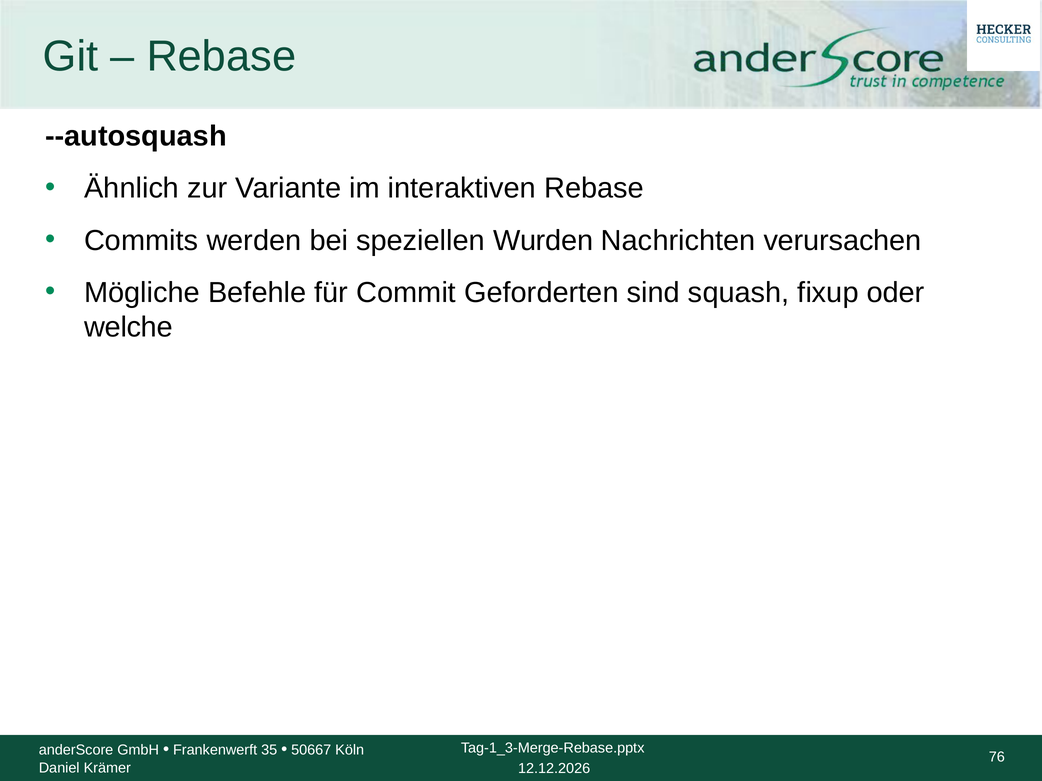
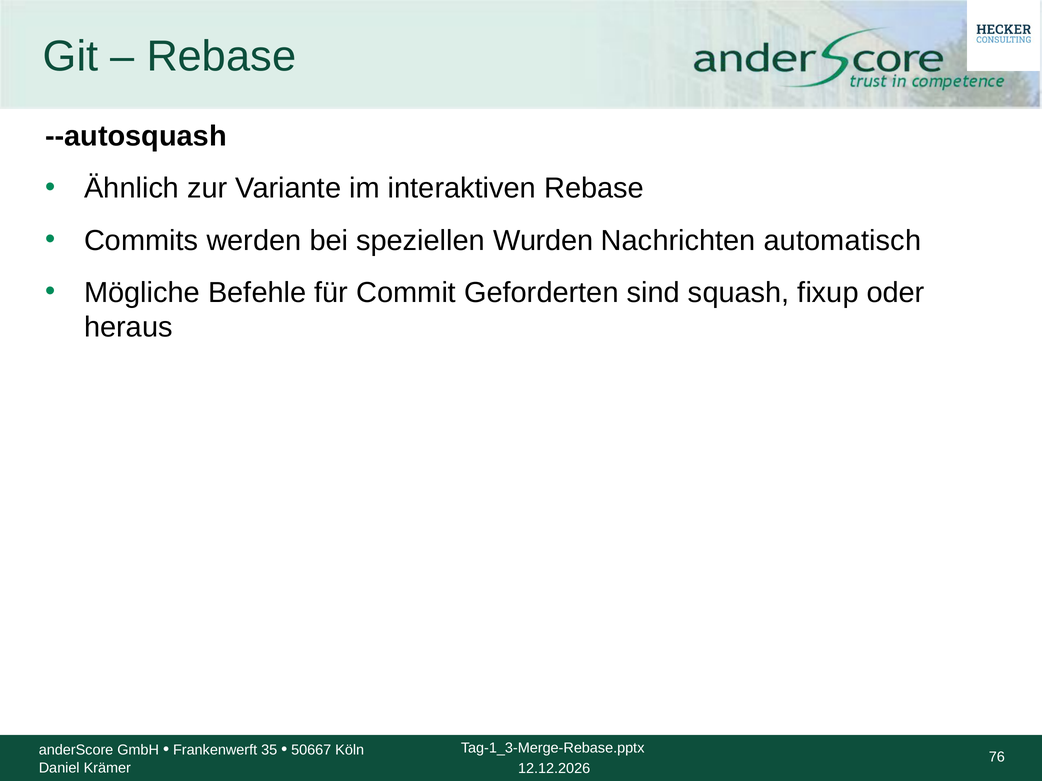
verursachen: verursachen -> automatisch
welche: welche -> heraus
